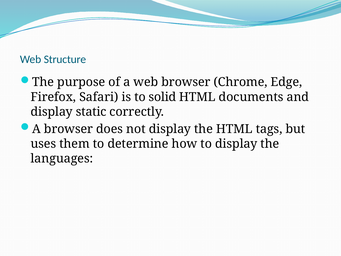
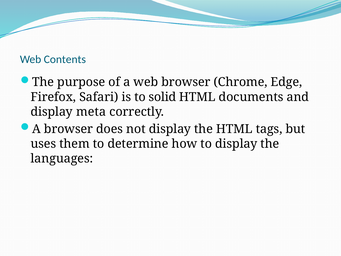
Structure: Structure -> Contents
static: static -> meta
